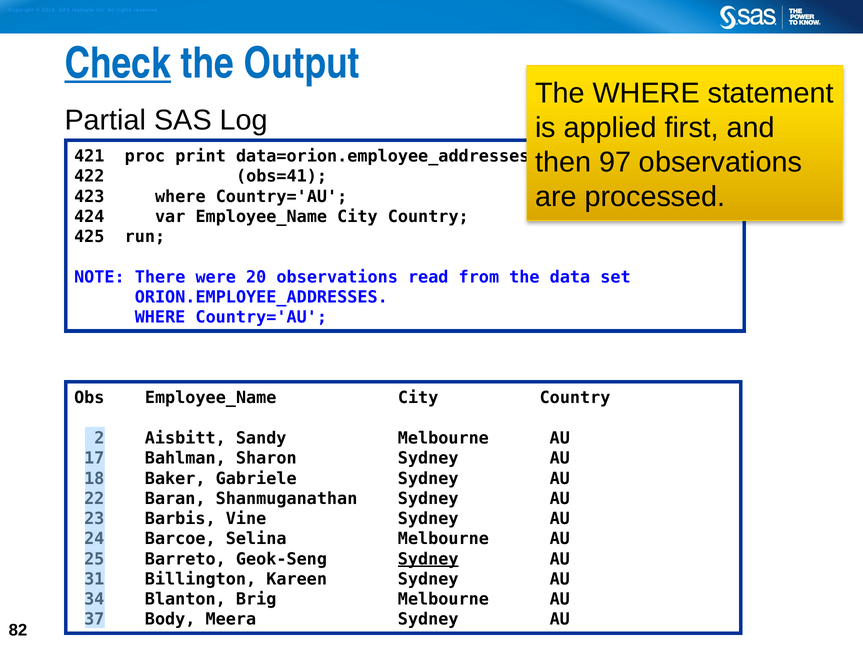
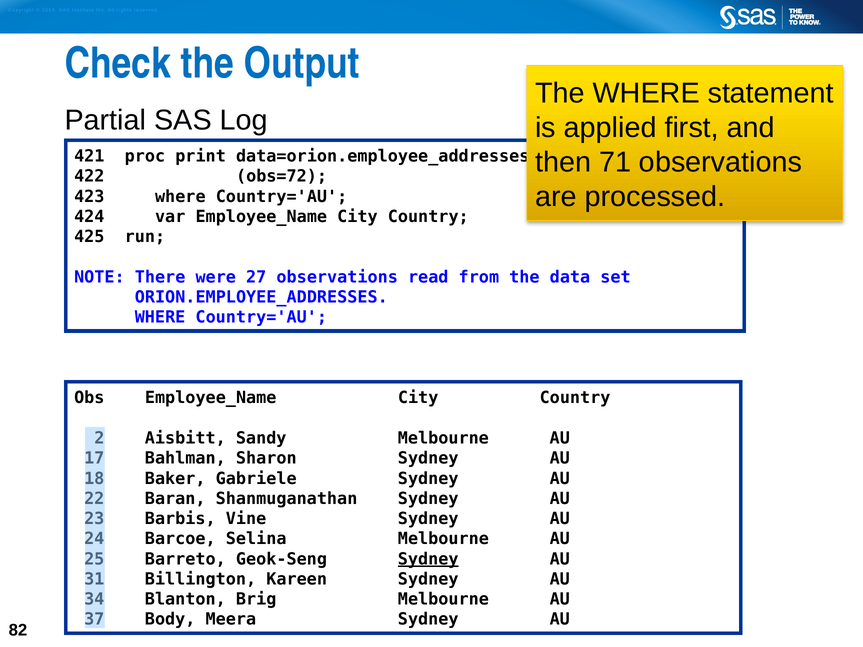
Check underline: present -> none
97: 97 -> 71
obs=41: obs=41 -> obs=72
20: 20 -> 27
